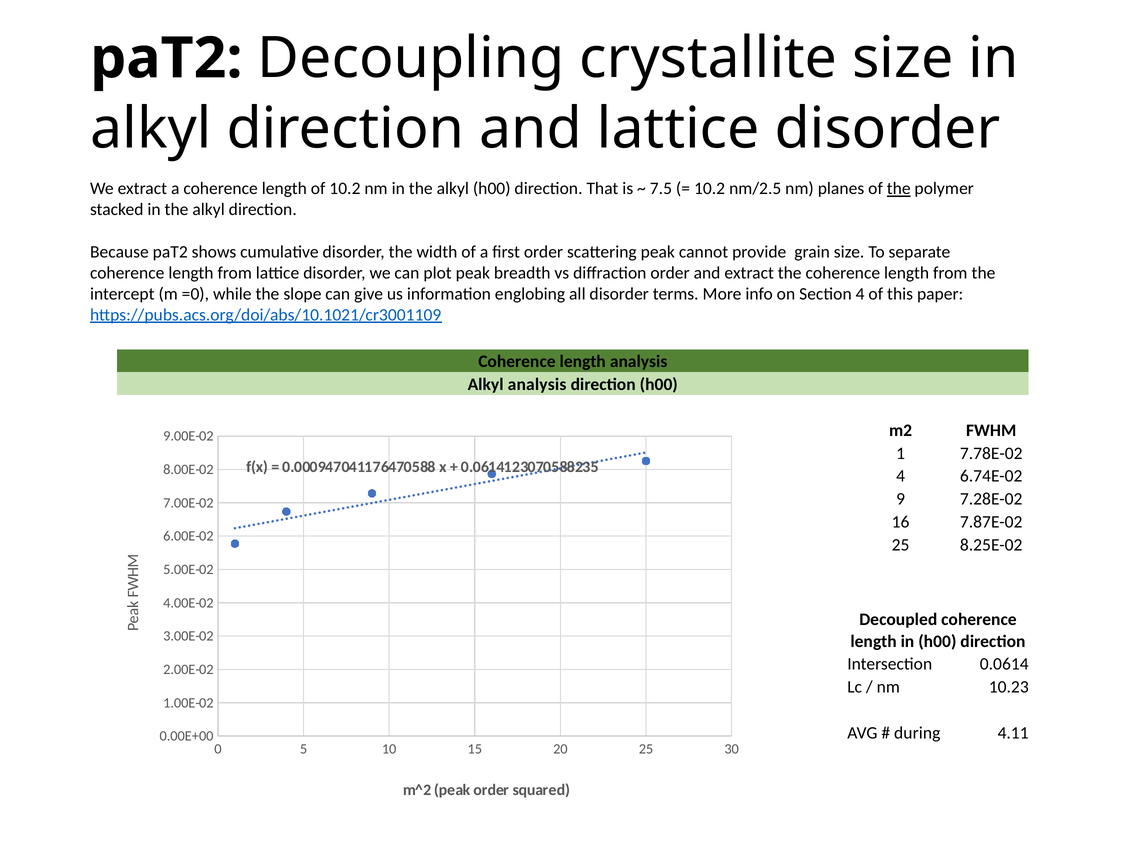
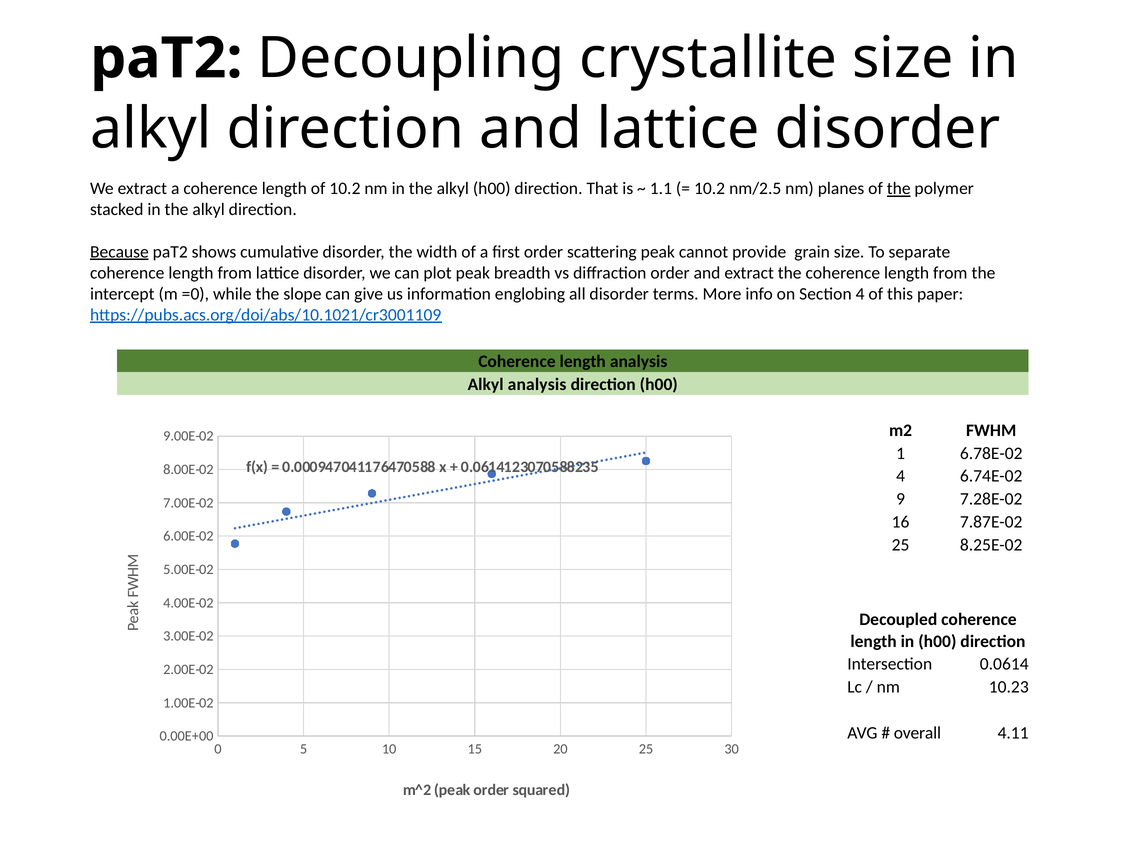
7.5: 7.5 -> 1.1
Because underline: none -> present
7.78E-02: 7.78E-02 -> 6.78E-02
during: during -> overall
